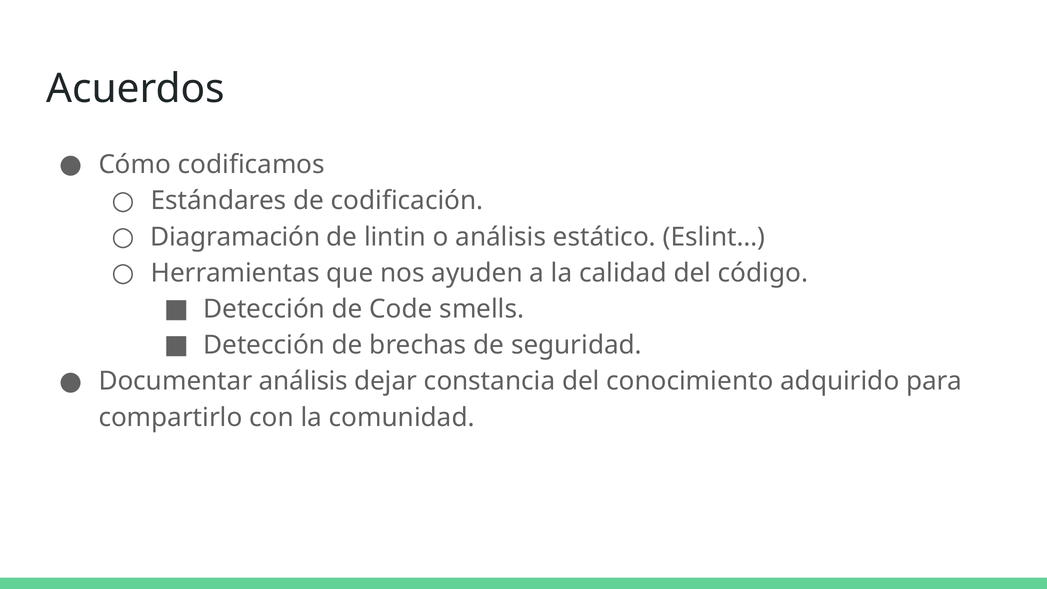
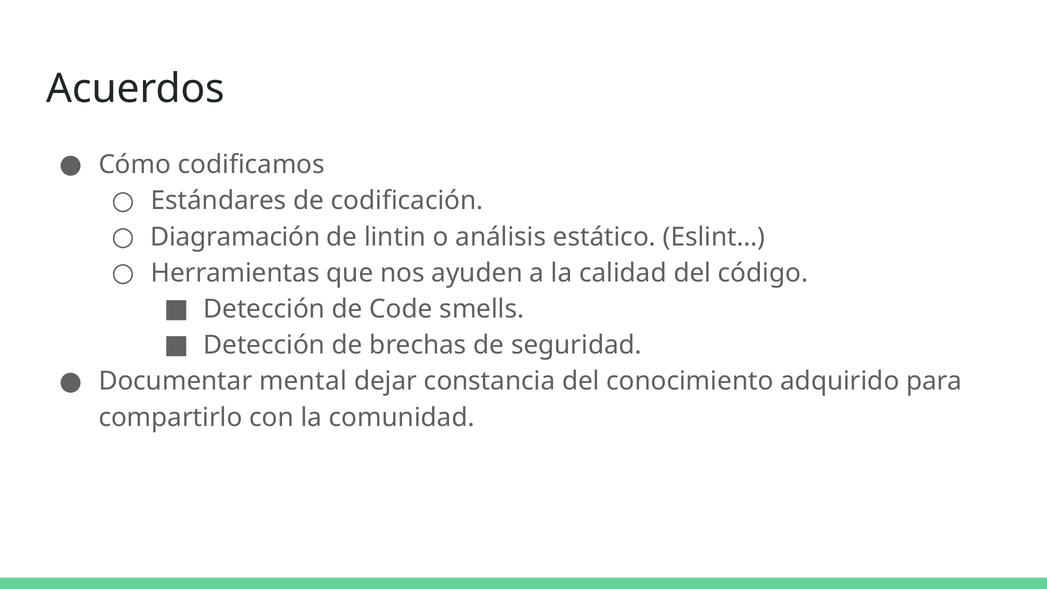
Documentar análisis: análisis -> mental
